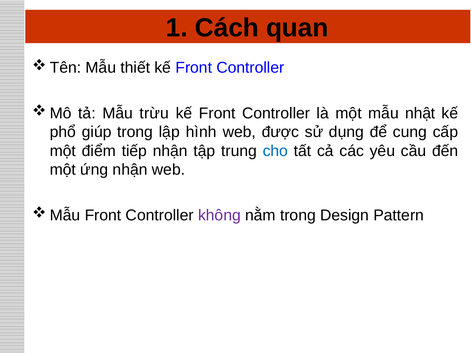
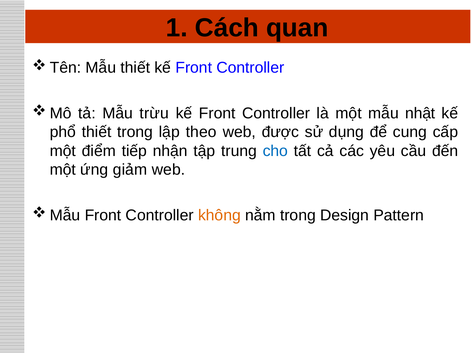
phổ giúp: giúp -> thiết
hình: hình -> theo
ứng nhận: nhận -> giảm
không colour: purple -> orange
